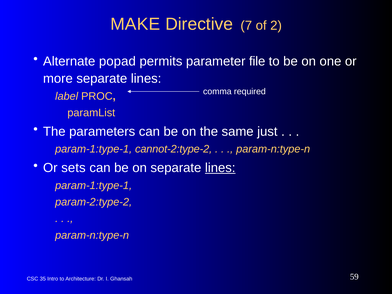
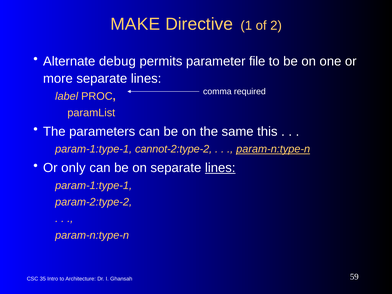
7: 7 -> 1
popad: popad -> debug
just: just -> this
param-n:type-n at (273, 149) underline: none -> present
sets: sets -> only
